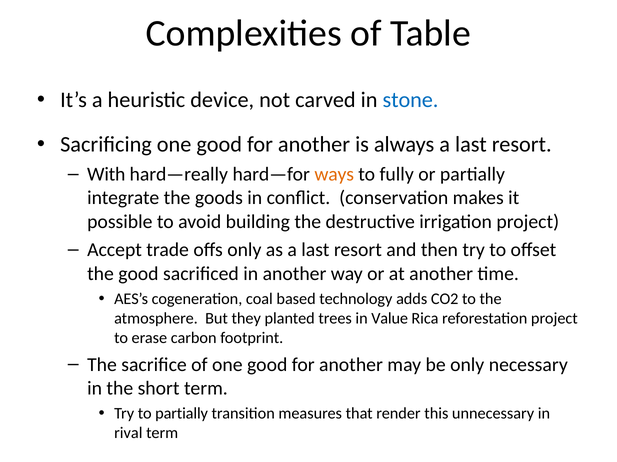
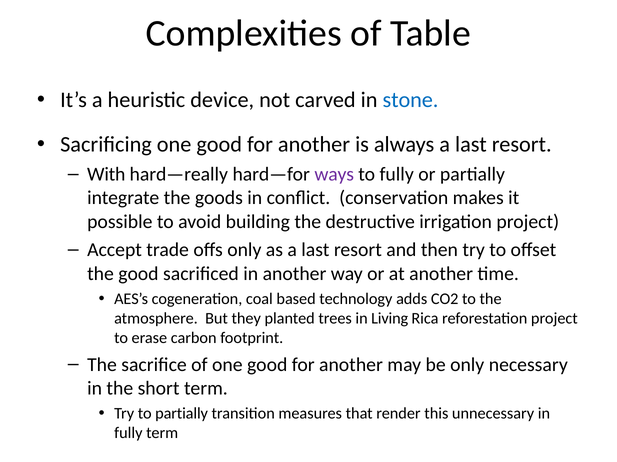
ways colour: orange -> purple
Value: Value -> Living
rival at (128, 434): rival -> fully
